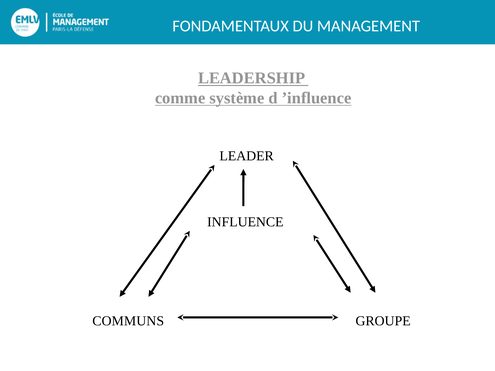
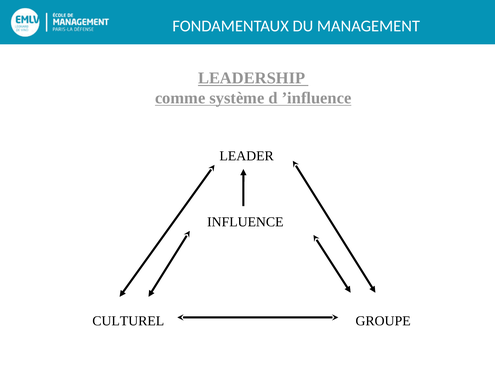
COMMUNS: COMMUNS -> CULTUREL
